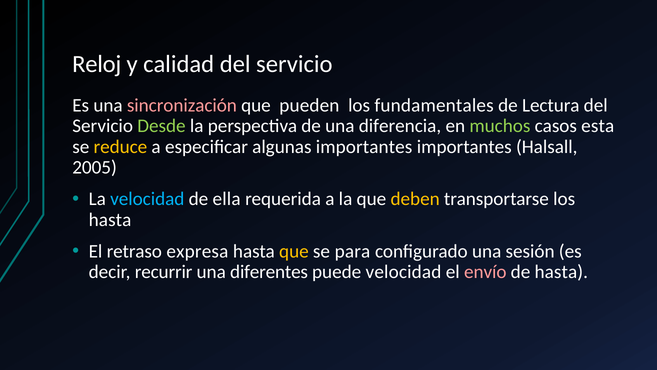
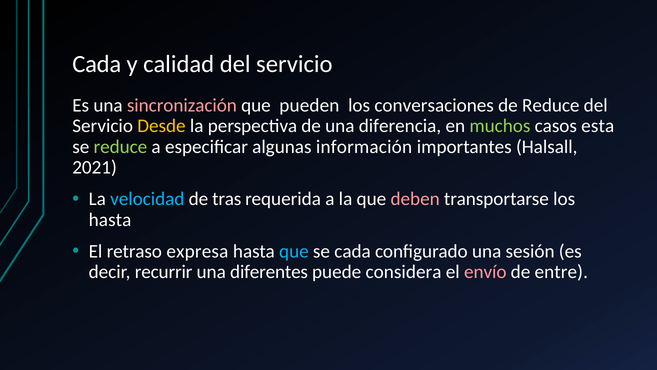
Reloj at (97, 64): Reloj -> Cada
fundamentales: fundamentales -> conversaciones
de Lectura: Lectura -> Reduce
Desde colour: light green -> yellow
reduce at (120, 147) colour: yellow -> light green
algunas importantes: importantes -> información
2005: 2005 -> 2021
ella: ella -> tras
deben colour: yellow -> pink
que at (294, 251) colour: yellow -> light blue
se para: para -> cada
puede velocidad: velocidad -> considera
de hasta: hasta -> entre
